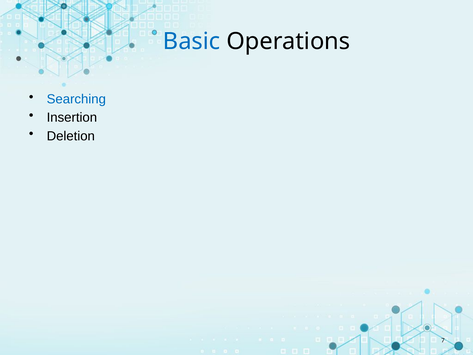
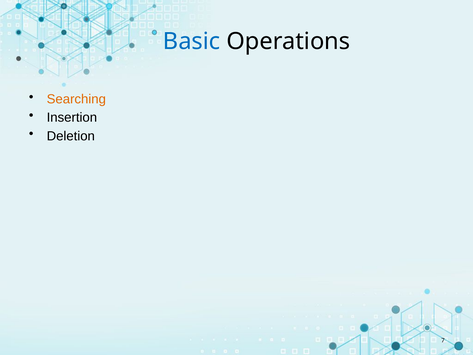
Searching colour: blue -> orange
